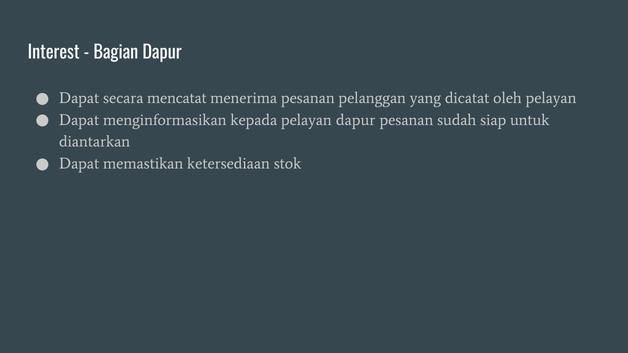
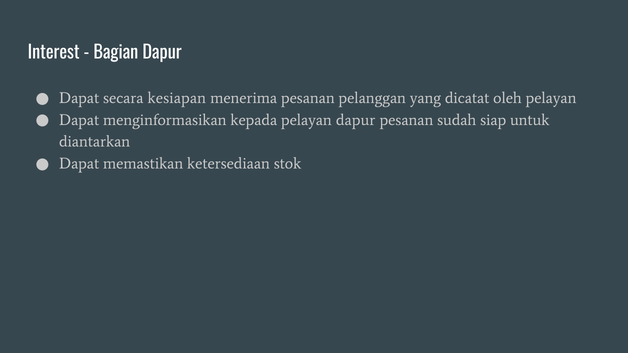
mencatat: mencatat -> kesiapan
